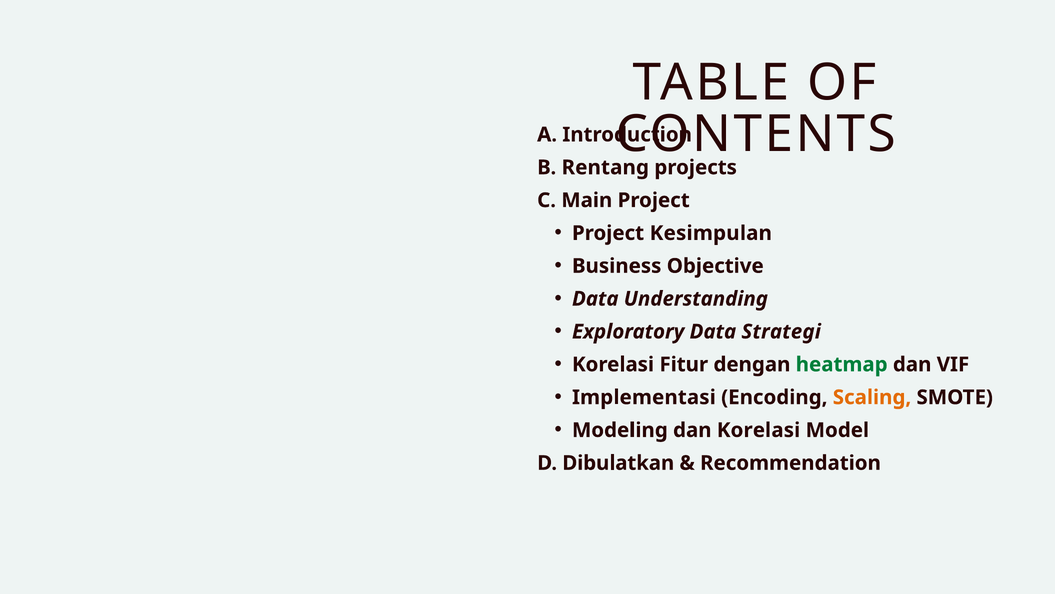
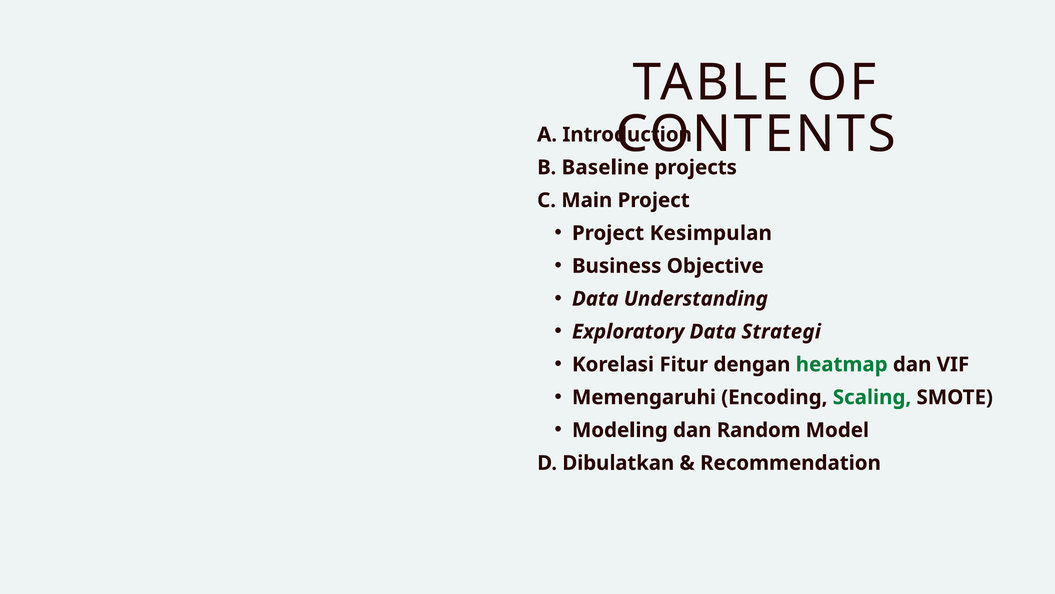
Rentang: Rentang -> Baseline
Implementasi: Implementasi -> Memengaruhi
Scaling colour: orange -> green
dan Korelasi: Korelasi -> Random
